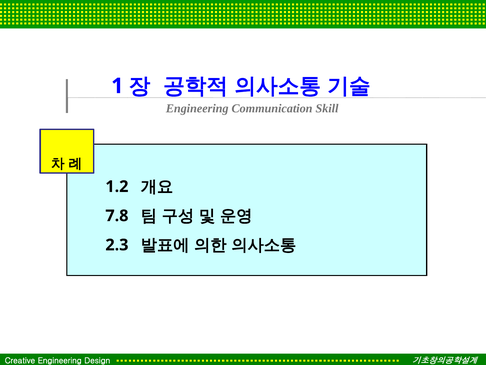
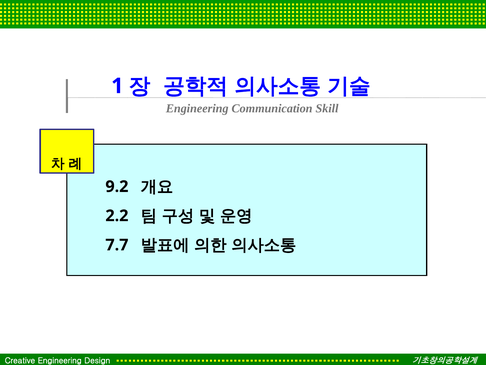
1.2: 1.2 -> 9.2
7.8: 7.8 -> 2.2
2.3: 2.3 -> 7.7
